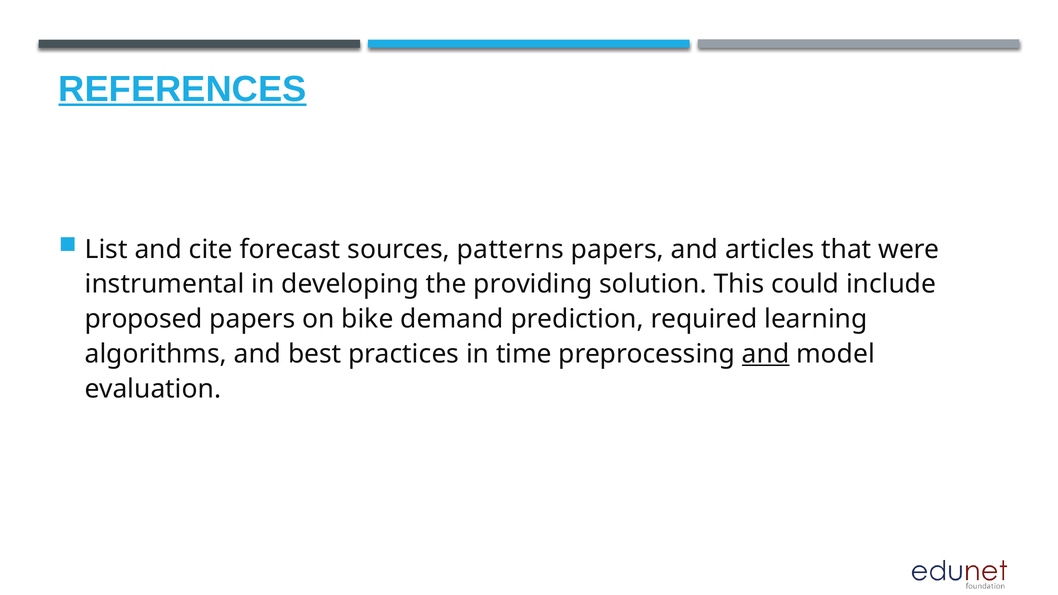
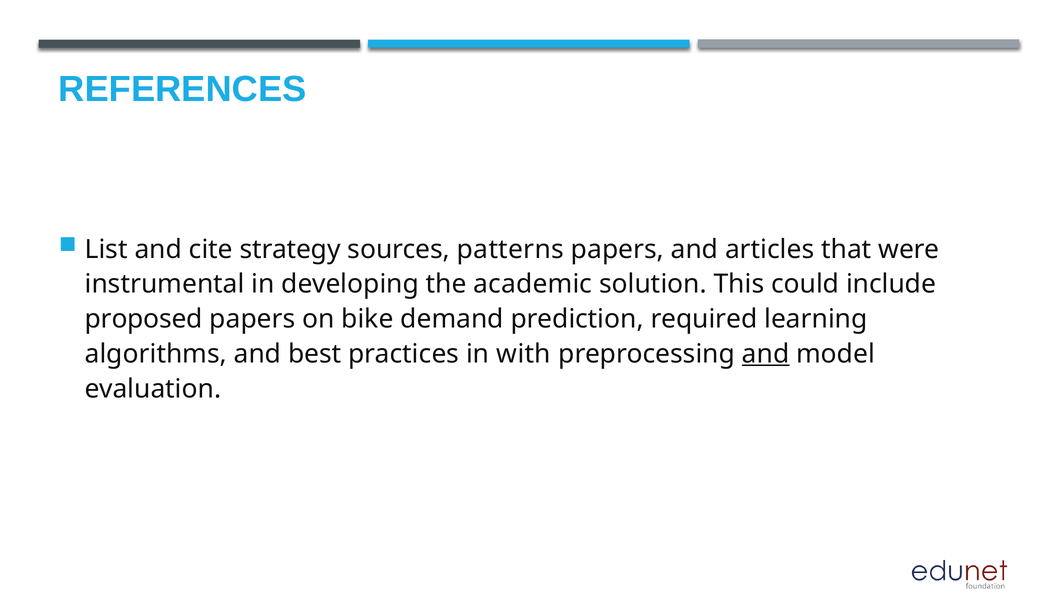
REFERENCES underline: present -> none
forecast: forecast -> strategy
providing: providing -> academic
time: time -> with
